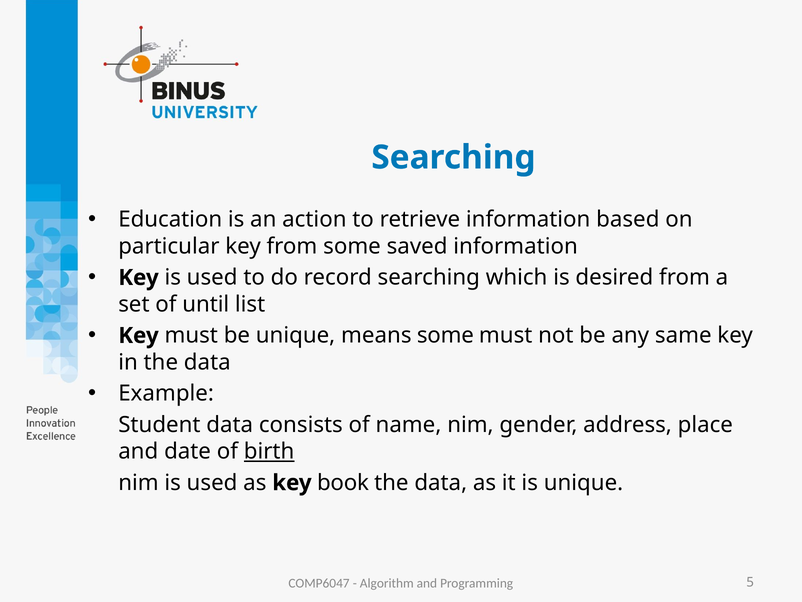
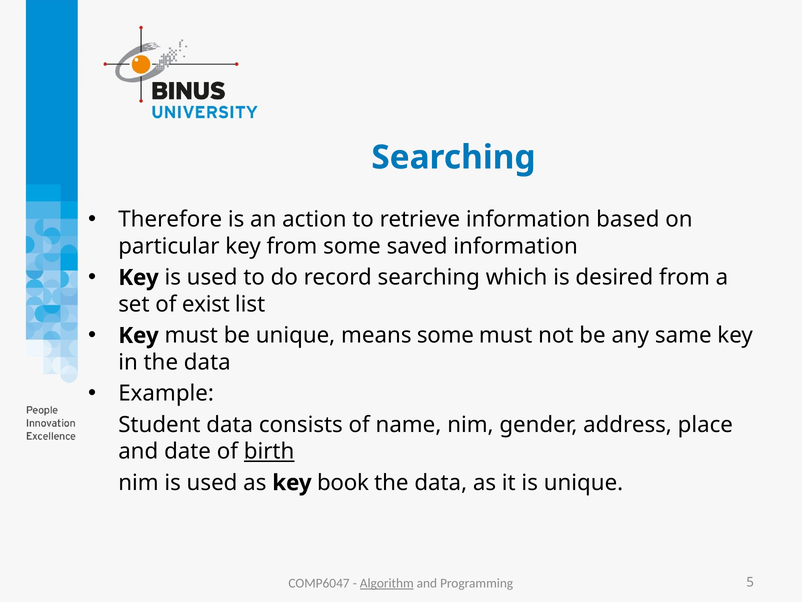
Education: Education -> Therefore
until: until -> exist
Algorithm underline: none -> present
